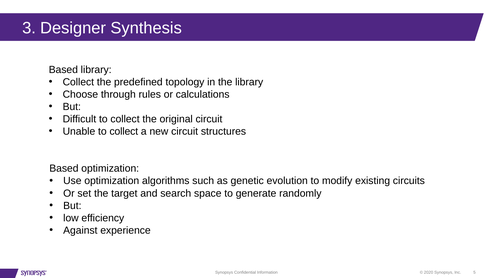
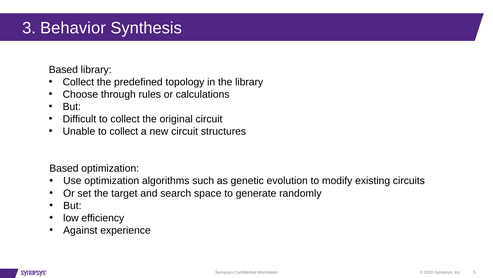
Designer: Designer -> Behavior
